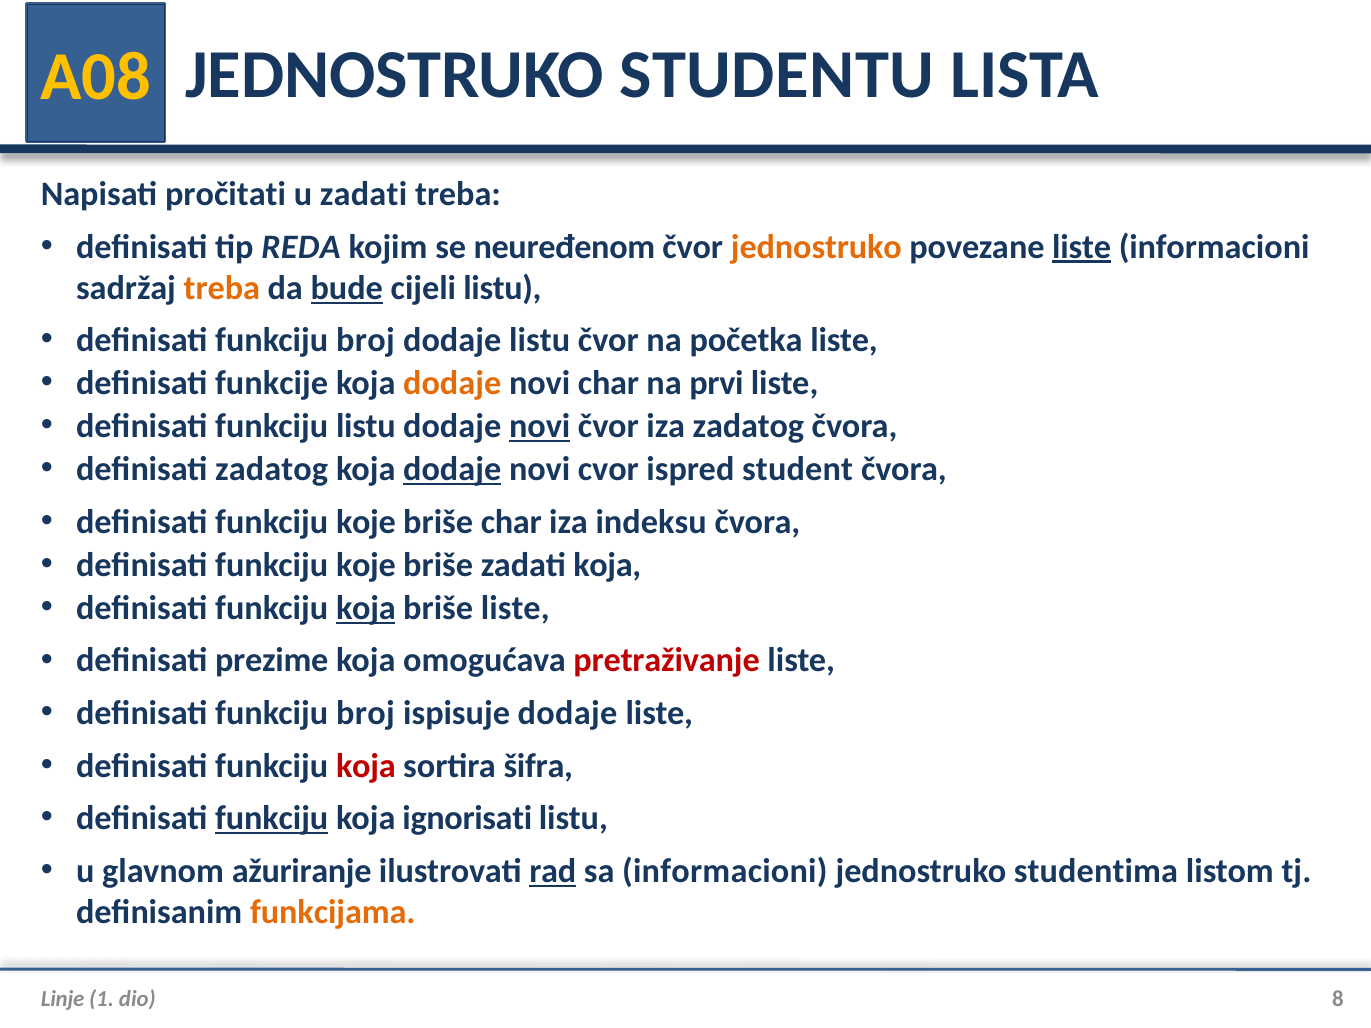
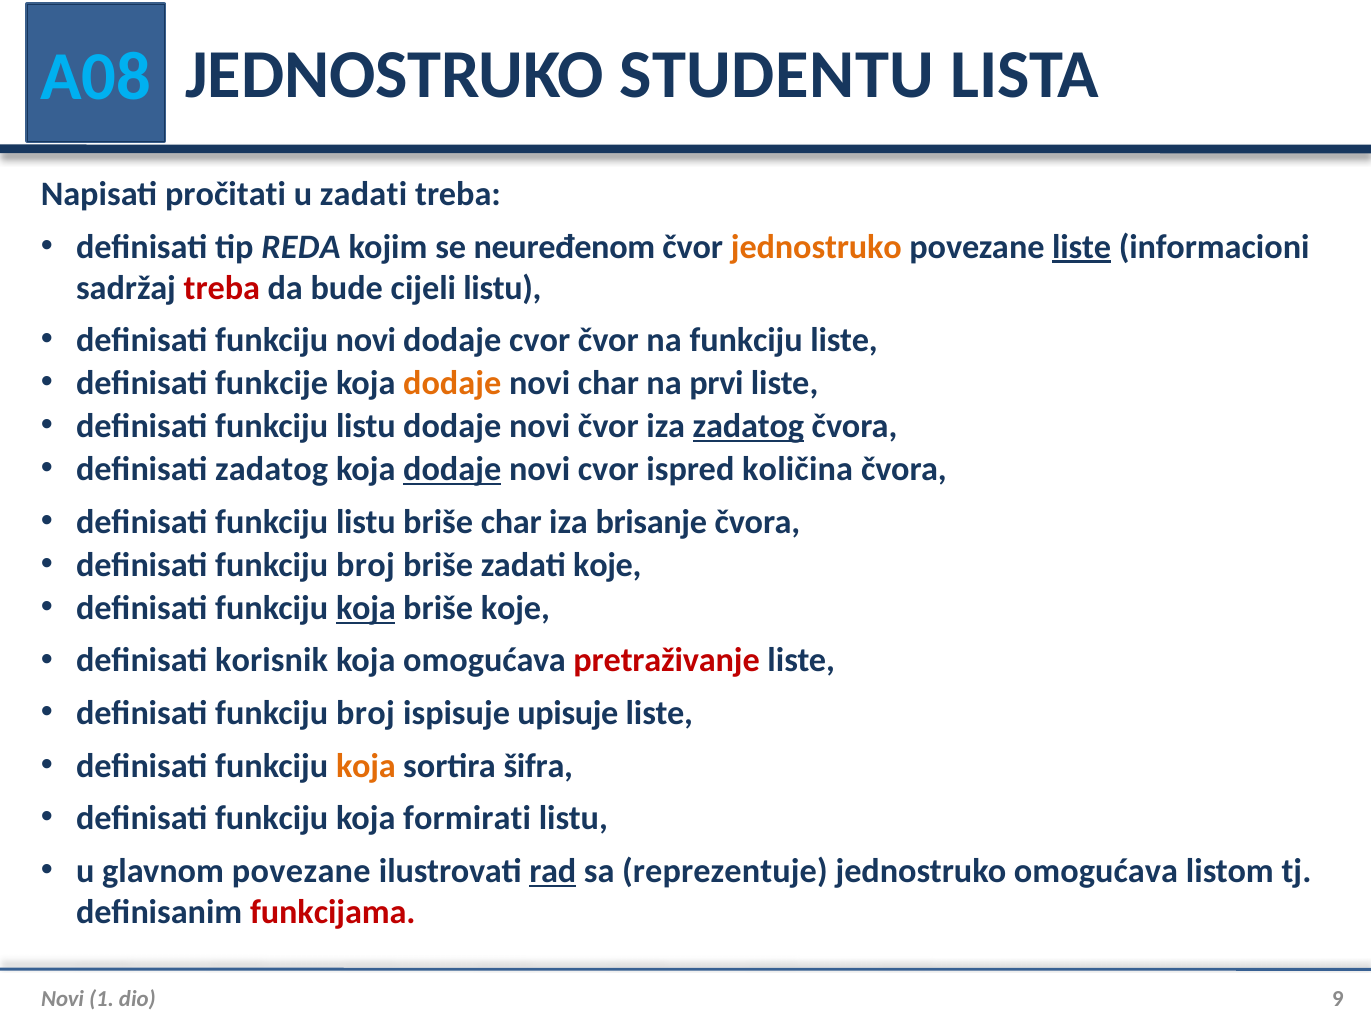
A08 colour: yellow -> light blue
treba at (222, 288) colour: orange -> red
bude underline: present -> none
broj at (366, 341): broj -> novi
dodaje listu: listu -> cvor
na početka: početka -> funkciju
novi at (540, 427) underline: present -> none
zadatog at (748, 427) underline: none -> present
student: student -> količina
koje at (366, 522): koje -> listu
indeksu: indeksu -> brisanje
koje at (366, 565): koje -> broj
zadati koja: koja -> koje
briše liste: liste -> koje
prezime: prezime -> korisnik
ispisuje dodaje: dodaje -> upisuje
koja at (366, 766) colour: red -> orange
funkciju at (272, 818) underline: present -> none
ignorisati: ignorisati -> formirati
glavnom ažuriranje: ažuriranje -> povezane
sa informacioni: informacioni -> reprezentuje
jednostruko studentima: studentima -> omogućava
funkcijama colour: orange -> red
Linje at (63, 999): Linje -> Novi
8: 8 -> 9
